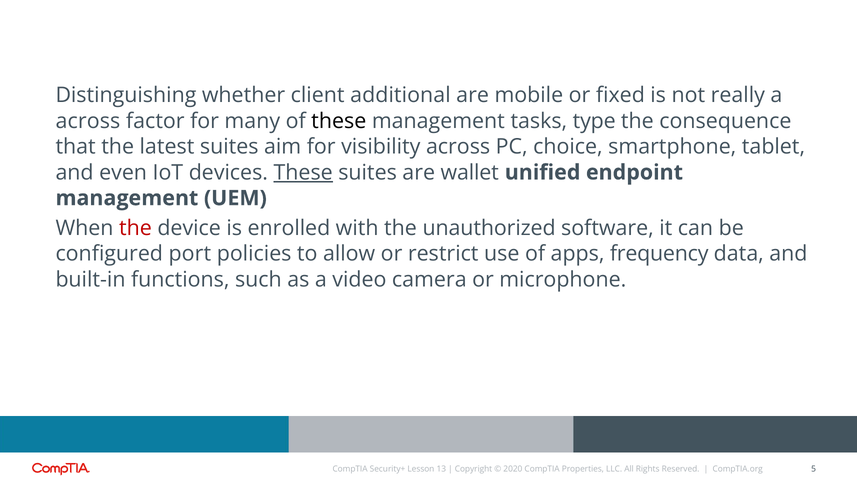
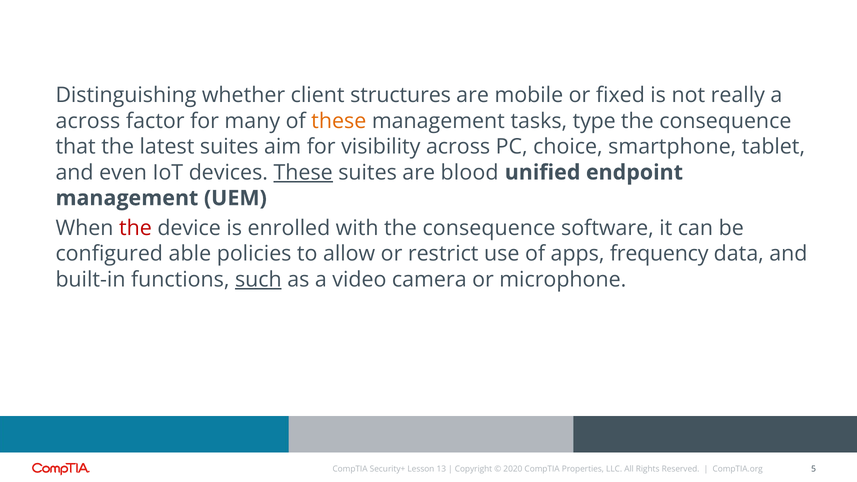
additional: additional -> structures
these at (339, 121) colour: black -> orange
wallet: wallet -> blood
with the unauthorized: unauthorized -> consequence
port: port -> able
such underline: none -> present
